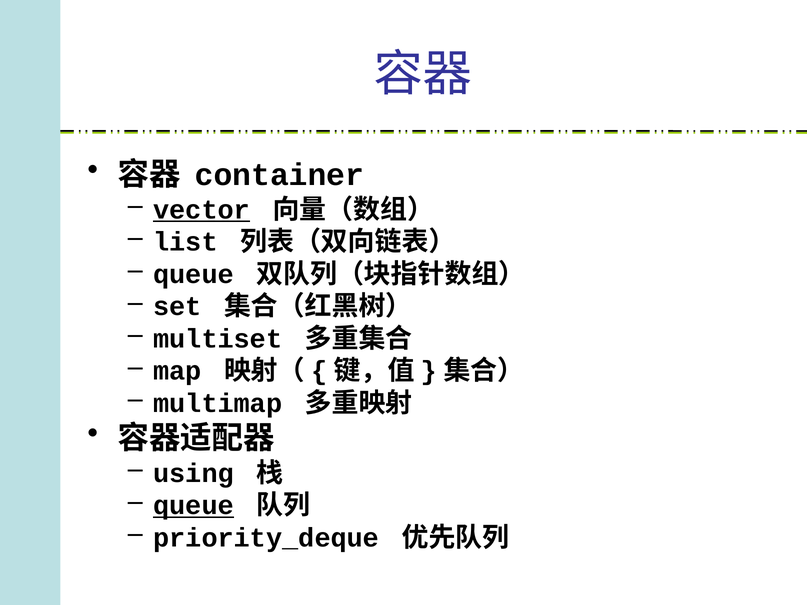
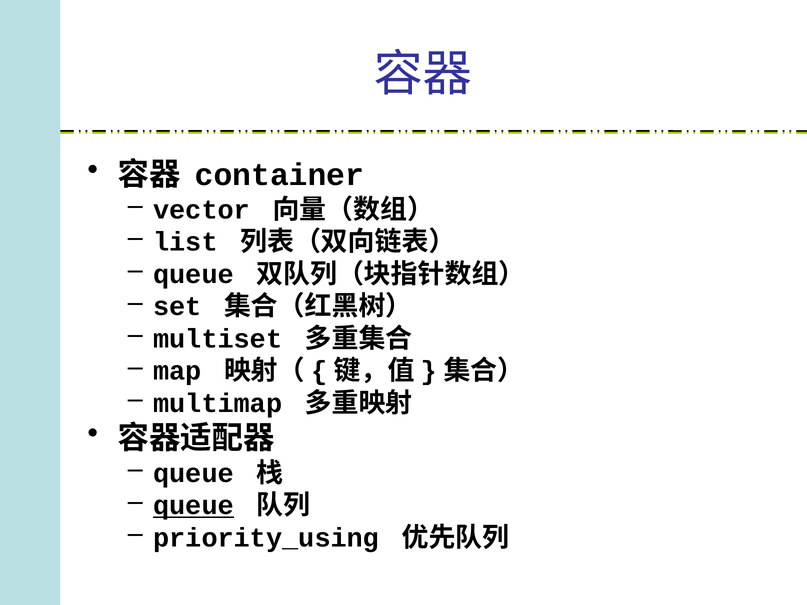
vector underline: present -> none
using at (193, 473): using -> queue
priority_deque: priority_deque -> priority_using
